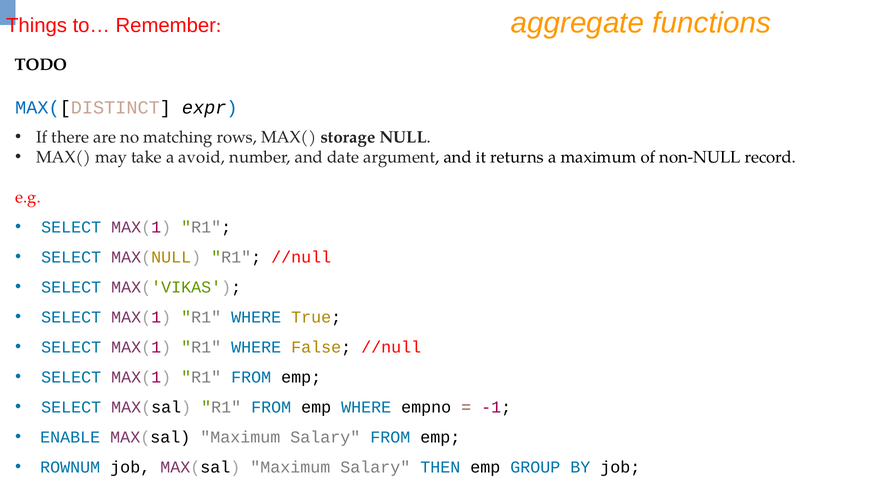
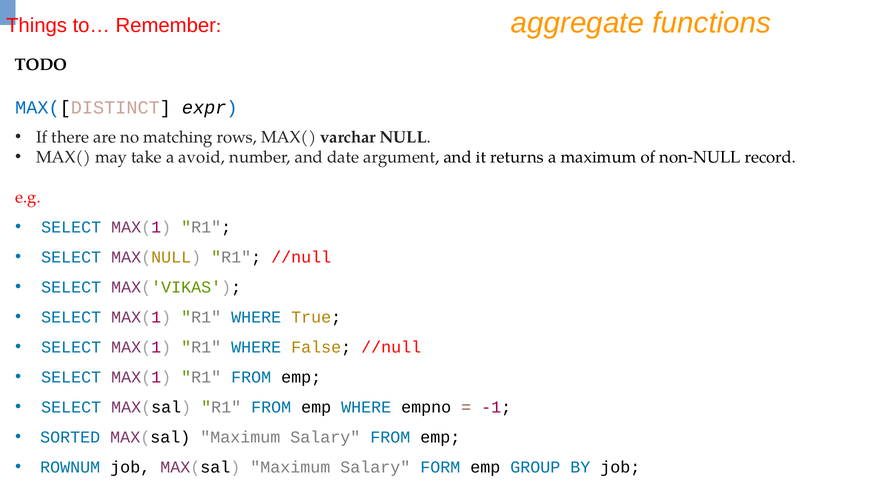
storage: storage -> varchar
ENABLE: ENABLE -> SORTED
THEN: THEN -> FORM
